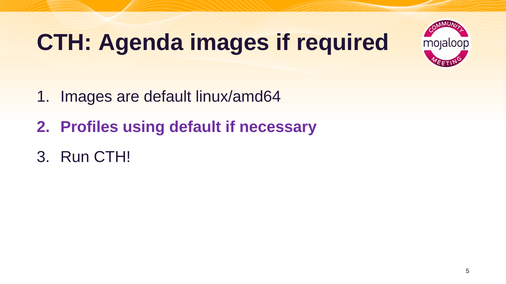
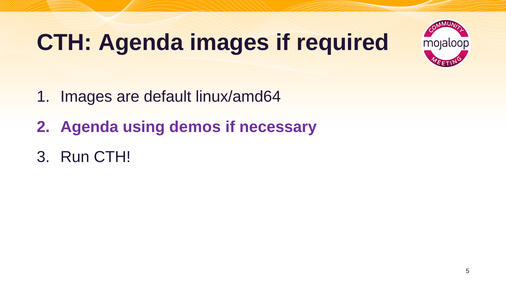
Profiles at (89, 127): Profiles -> Agenda
using default: default -> demos
